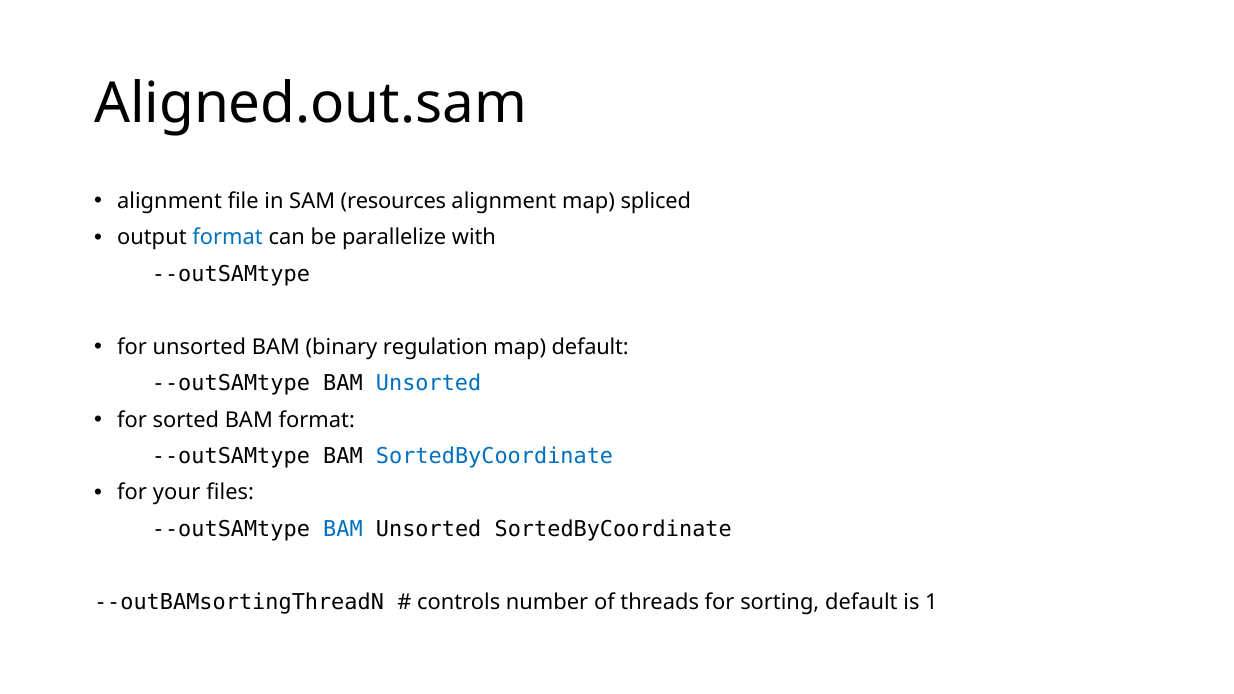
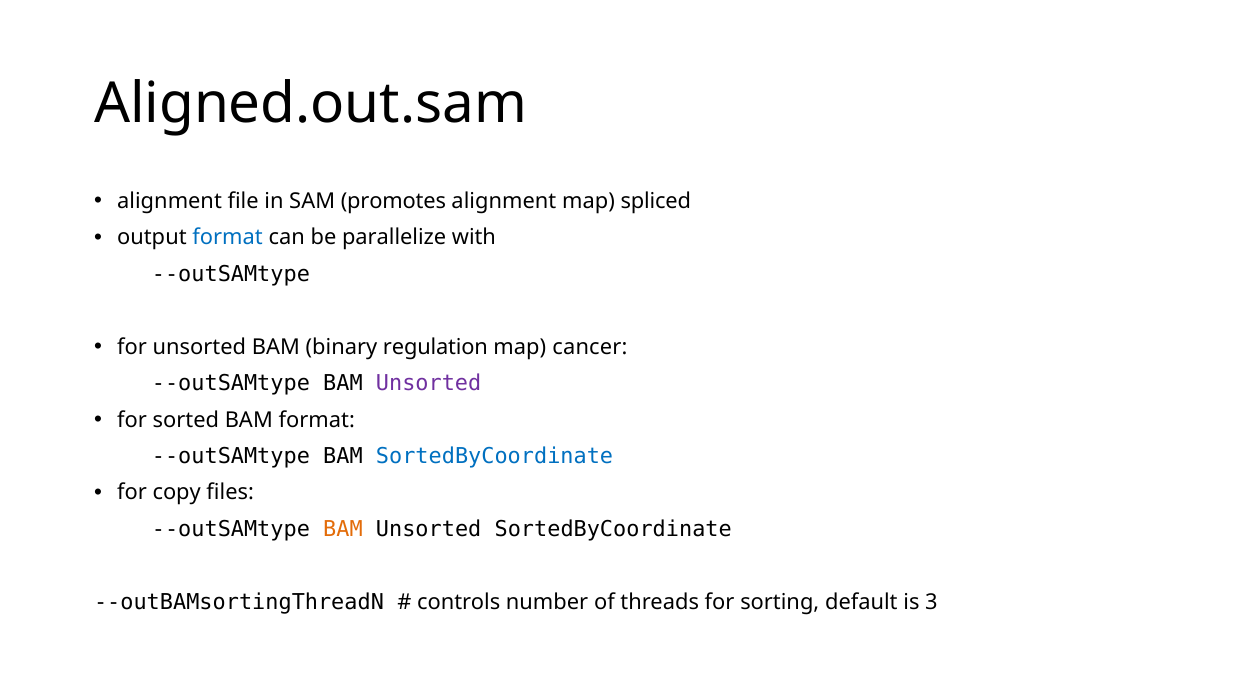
resources: resources -> promotes
map default: default -> cancer
Unsorted at (429, 383) colour: blue -> purple
your: your -> copy
BAM at (343, 529) colour: blue -> orange
1: 1 -> 3
